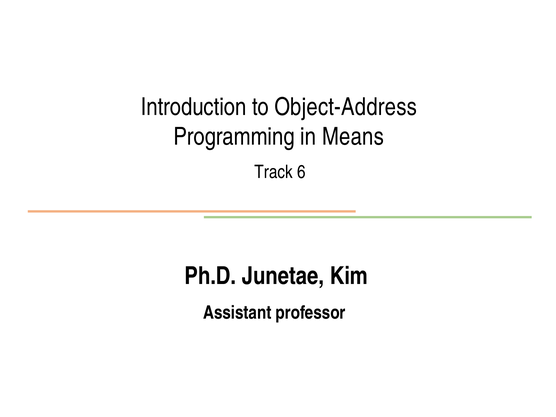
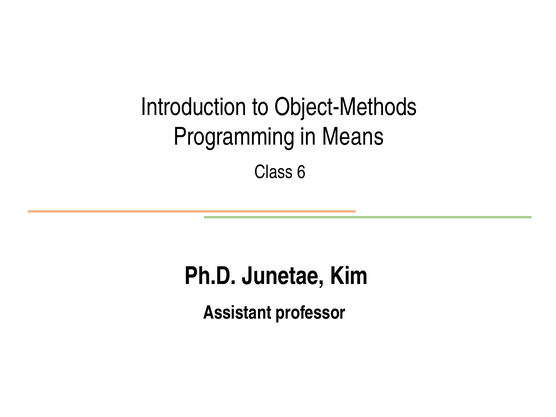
Object-Address: Object-Address -> Object-Methods
Track: Track -> Class
